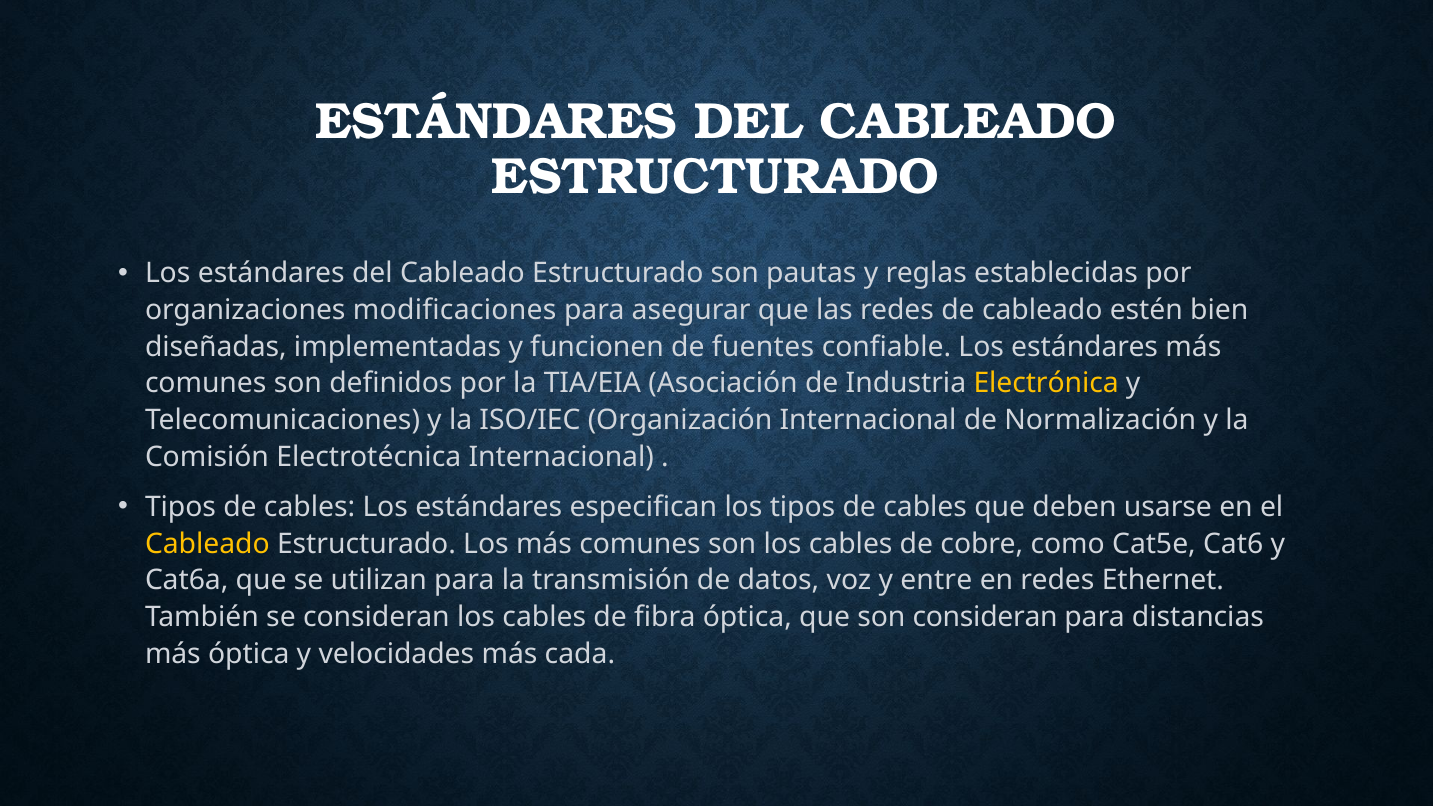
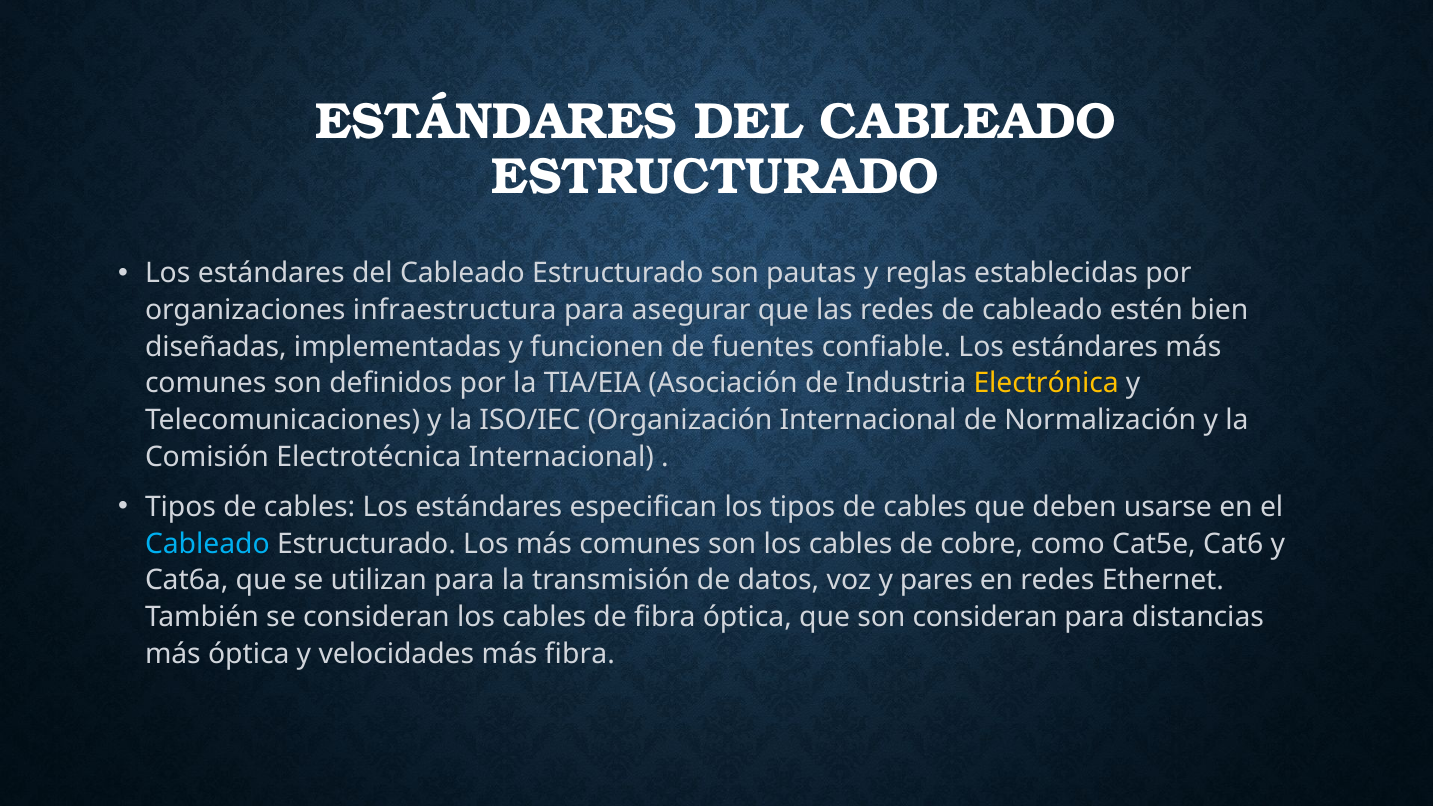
modificaciones: modificaciones -> infraestructura
Cableado at (207, 544) colour: yellow -> light blue
entre: entre -> pares
más cada: cada -> fibra
